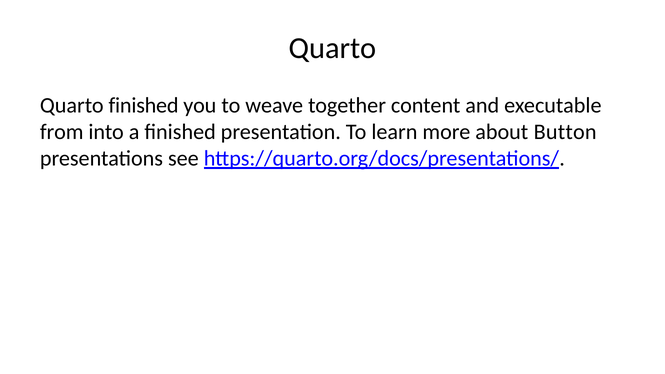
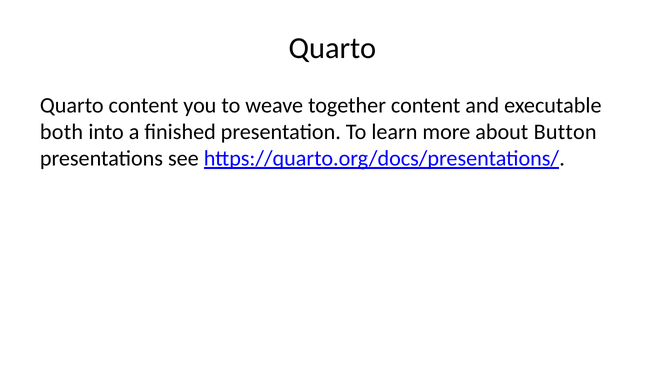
Quarto finished: finished -> content
from: from -> both
